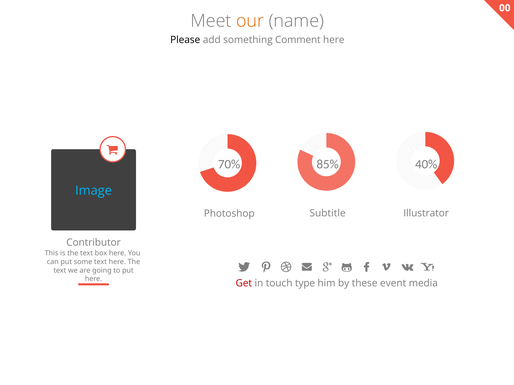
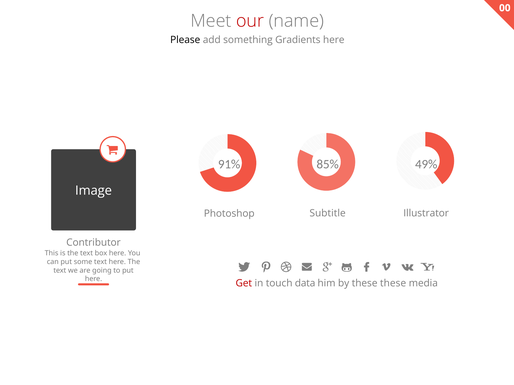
our colour: orange -> red
Comment: Comment -> Gradients
70%: 70% -> 91%
40%: 40% -> 49%
Image colour: light blue -> white
type: type -> data
these event: event -> these
